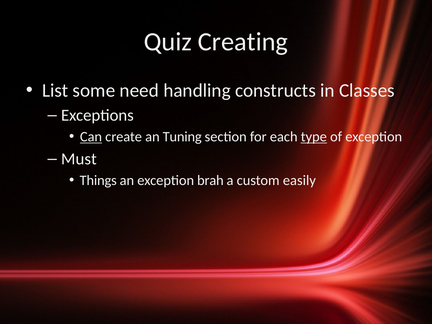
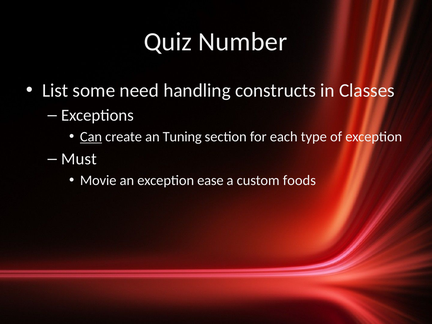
Creating: Creating -> Number
type underline: present -> none
Things: Things -> Movie
brah: brah -> ease
easily: easily -> foods
